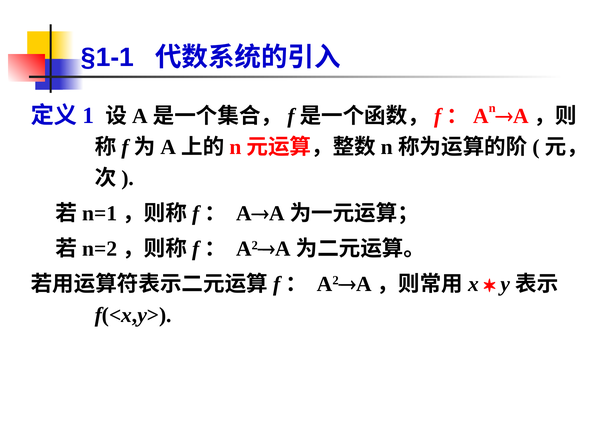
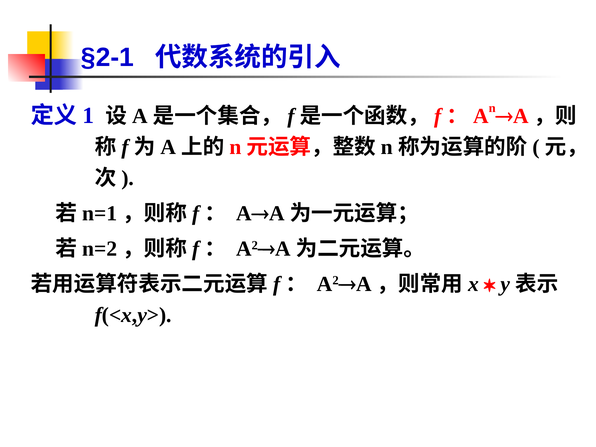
§1-1: §1-1 -> §2-1
